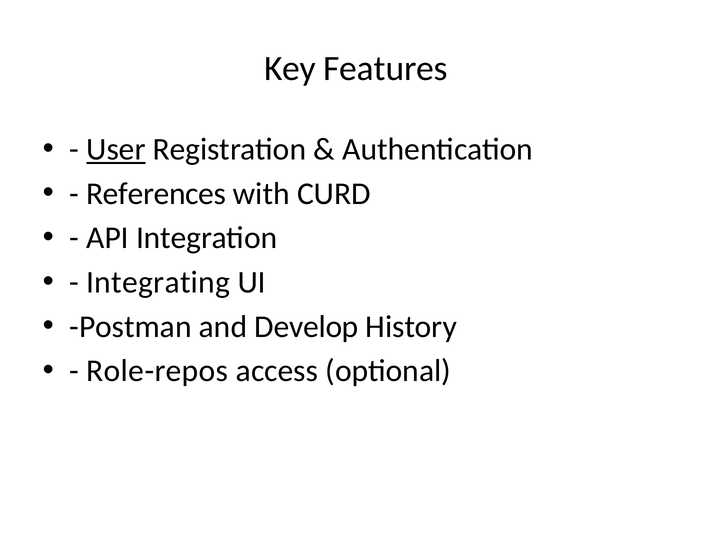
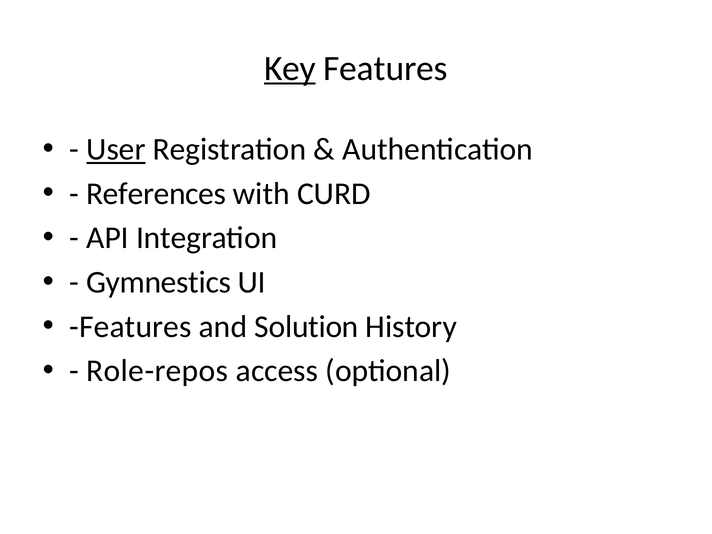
Key underline: none -> present
Integrating: Integrating -> Gymnestics
Postman at (131, 327): Postman -> Features
Develop: Develop -> Solution
